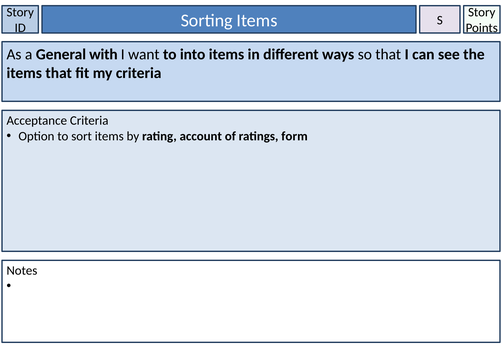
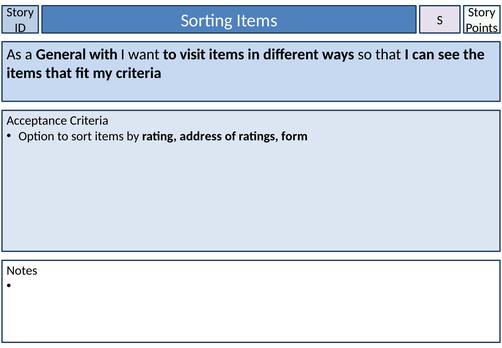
into: into -> visit
account: account -> address
